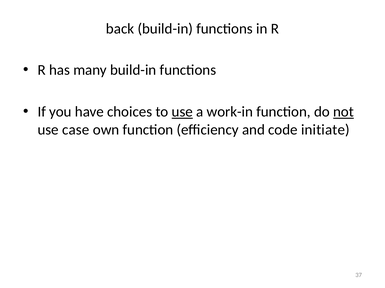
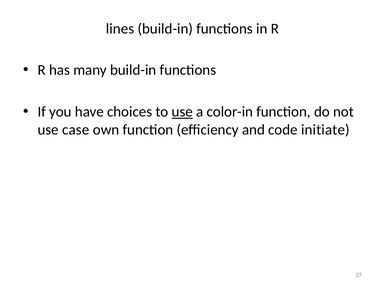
back: back -> lines
work-in: work-in -> color-in
not underline: present -> none
